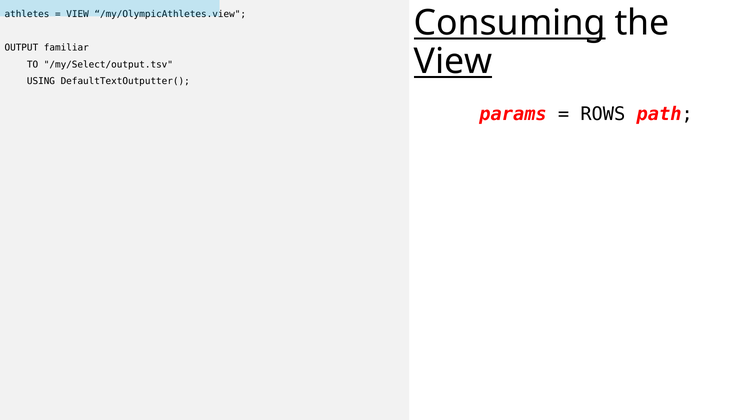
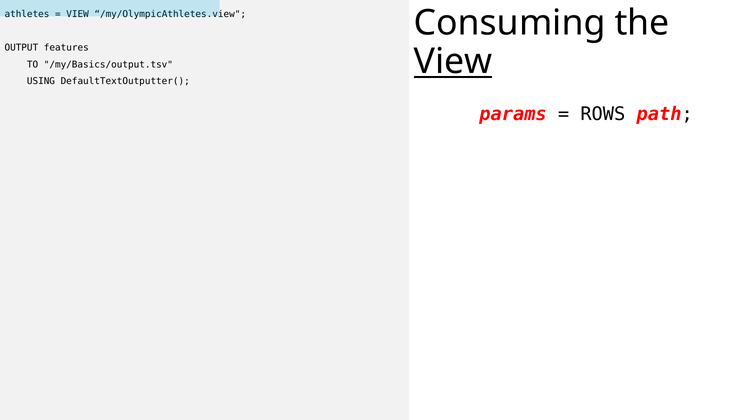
Consuming underline: present -> none
familiar: familiar -> features
/my/Select/output.tsv: /my/Select/output.tsv -> /my/Basics/output.tsv
